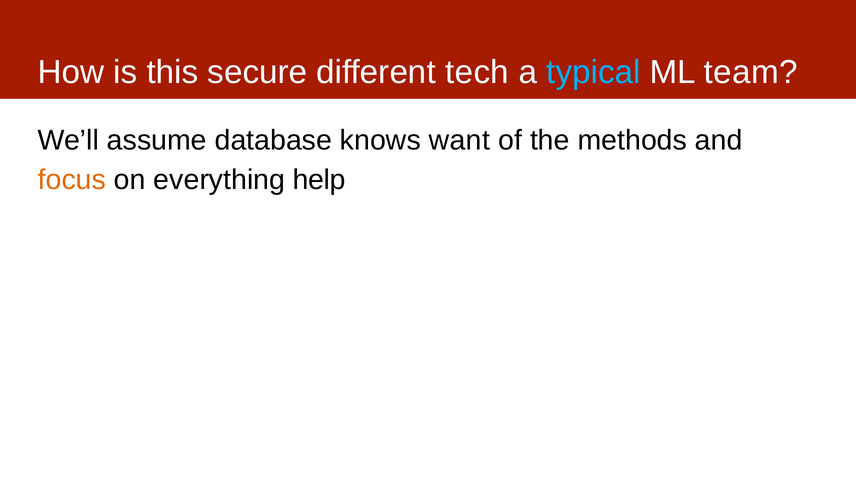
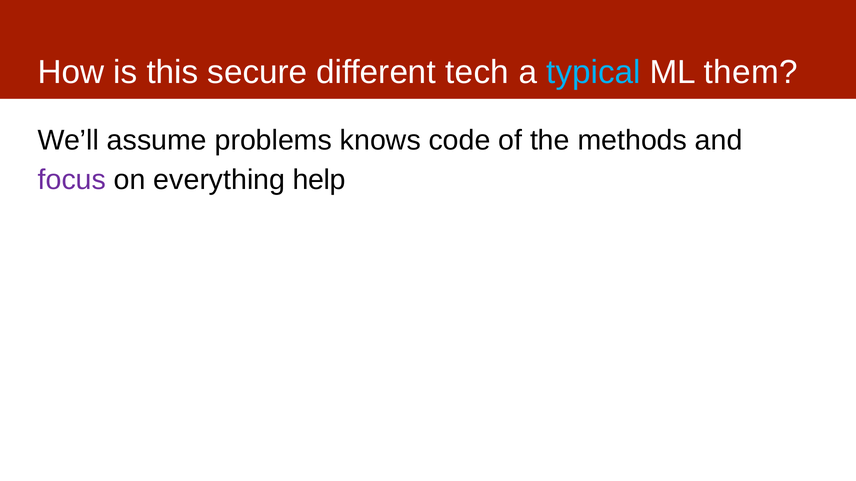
team: team -> them
database: database -> problems
want: want -> code
focus colour: orange -> purple
